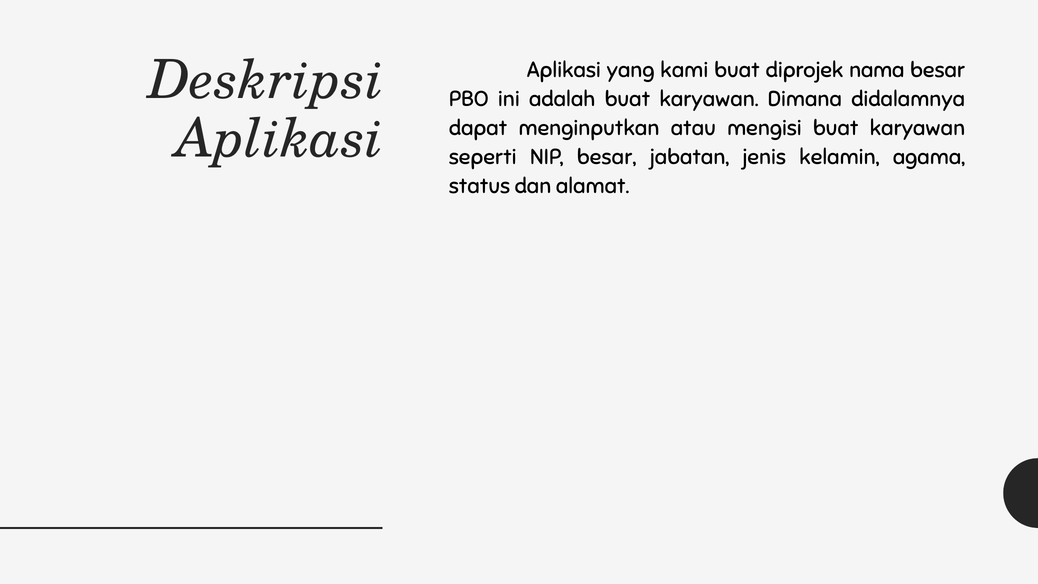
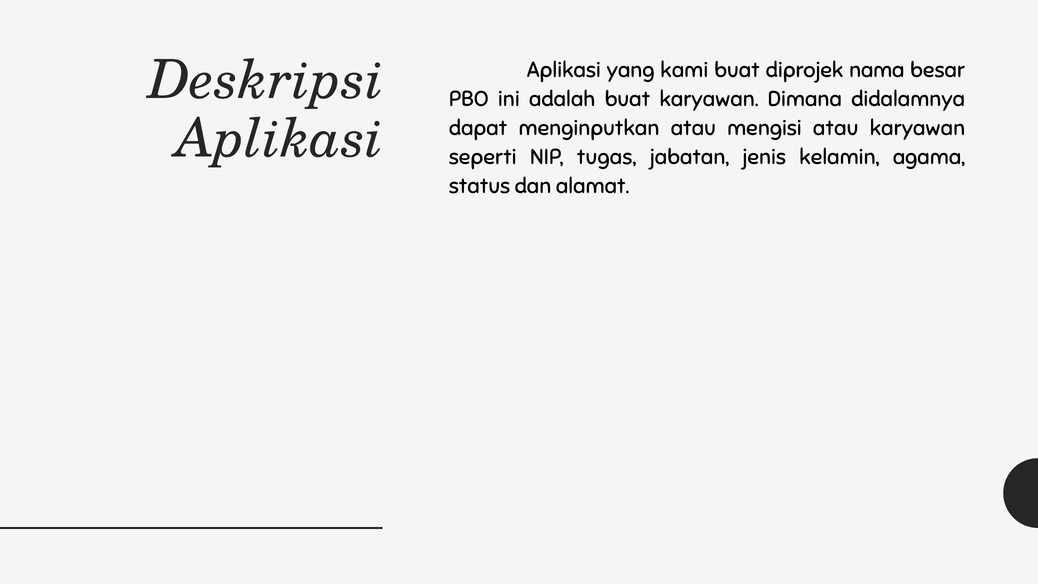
mengisi buat: buat -> atau
NIP besar: besar -> tugas
